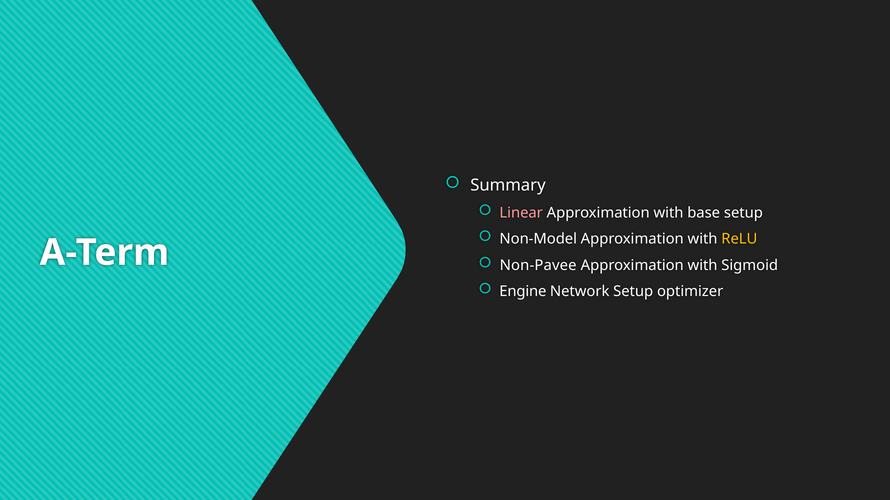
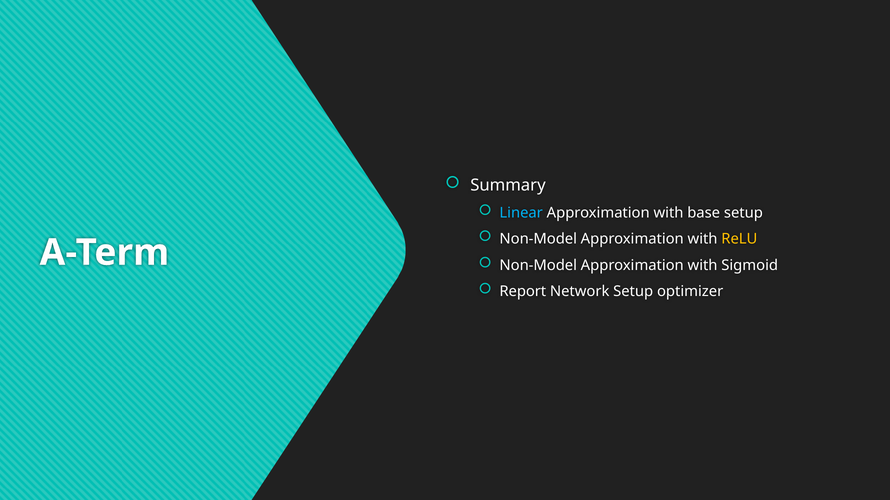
Linear colour: pink -> light blue
Non-Pavee at (538, 266): Non-Pavee -> Non-Model
Engine: Engine -> Report
